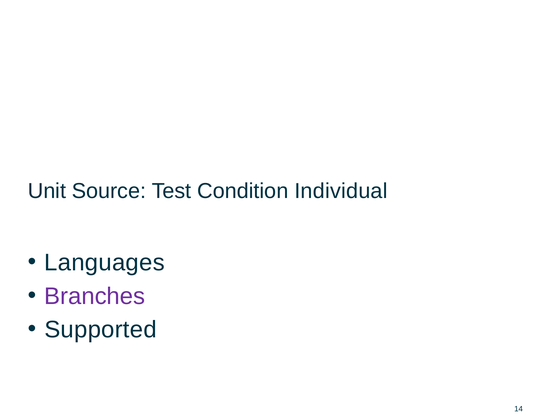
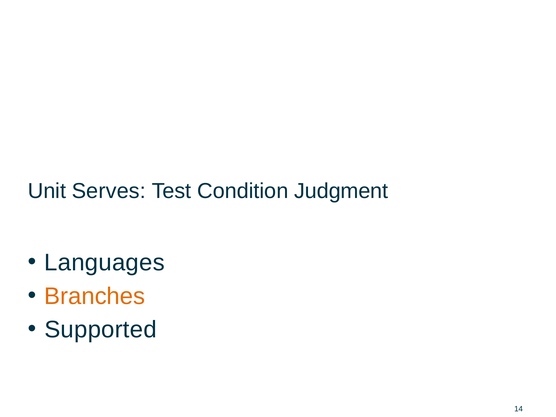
Source: Source -> Serves
Individual: Individual -> Judgment
Branches colour: purple -> orange
